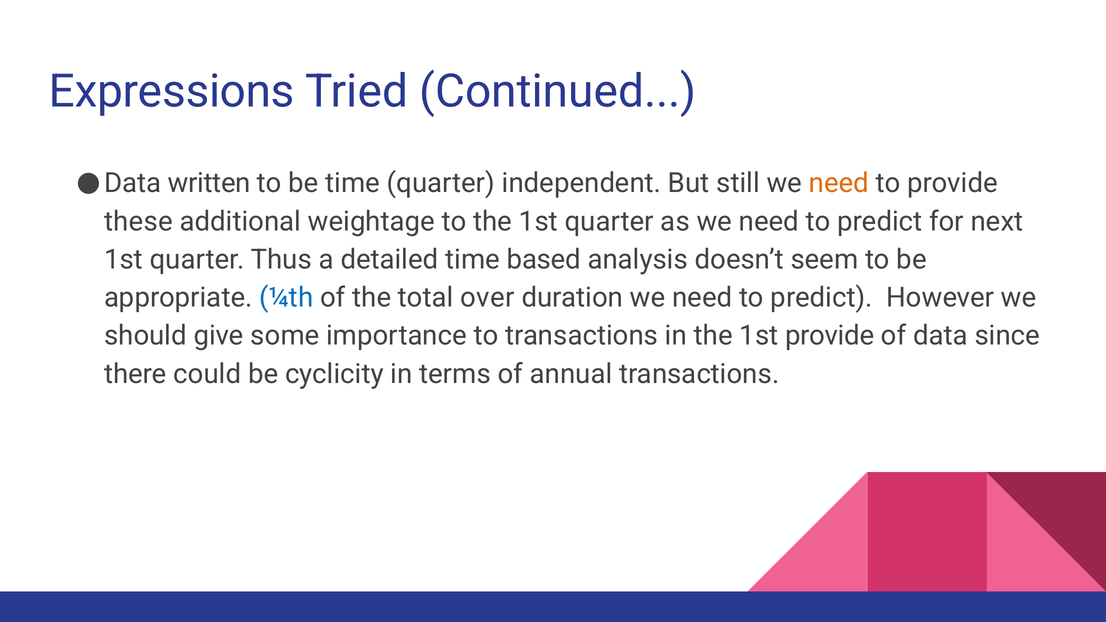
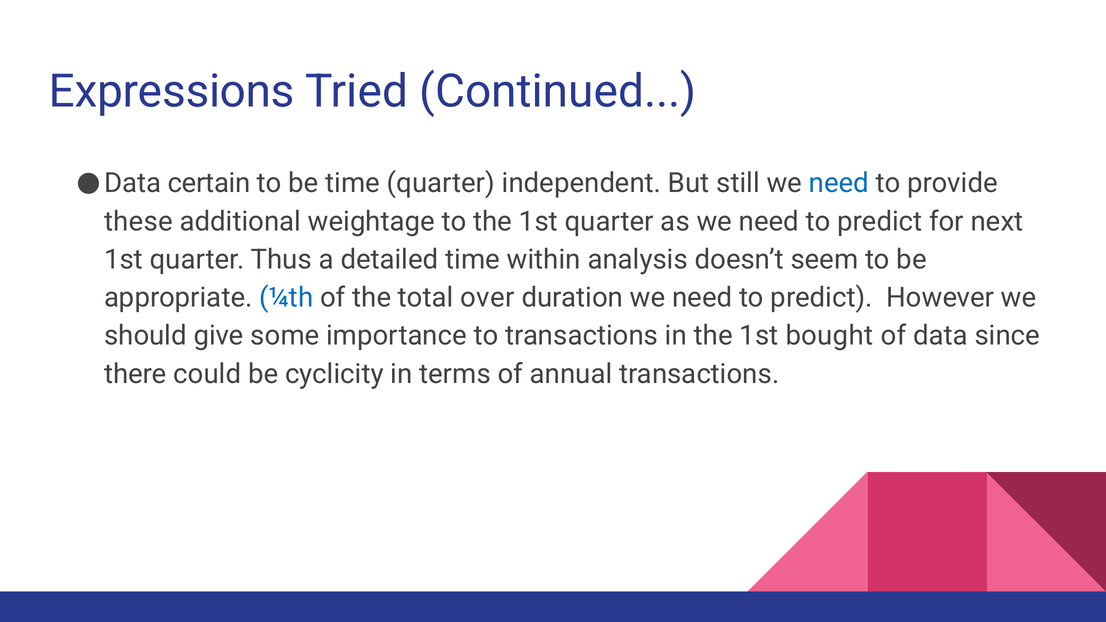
written: written -> certain
need at (839, 183) colour: orange -> blue
based: based -> within
1st provide: provide -> bought
